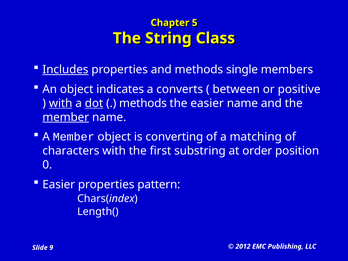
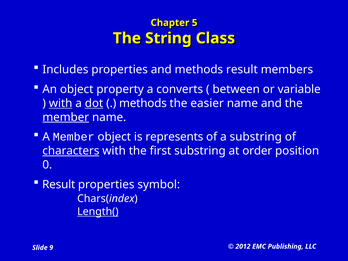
Includes underline: present -> none
methods single: single -> result
indicates: indicates -> property
positive: positive -> variable
converting: converting -> represents
a matching: matching -> substring
characters underline: none -> present
Easier at (59, 184): Easier -> Result
pattern: pattern -> symbol
Length( underline: none -> present
